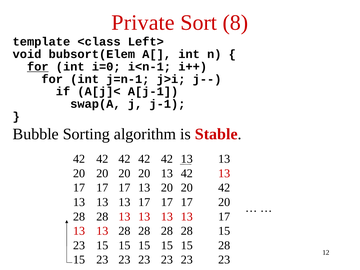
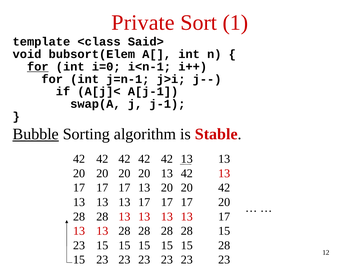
8: 8 -> 1
Left>: Left> -> Said>
Bubble underline: none -> present
